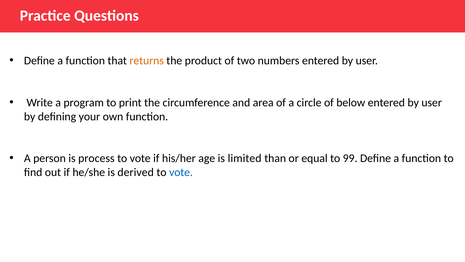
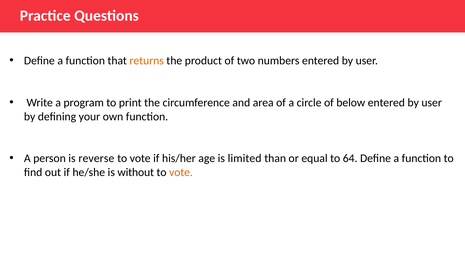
process: process -> reverse
99: 99 -> 64
derived: derived -> without
vote at (181, 172) colour: blue -> orange
